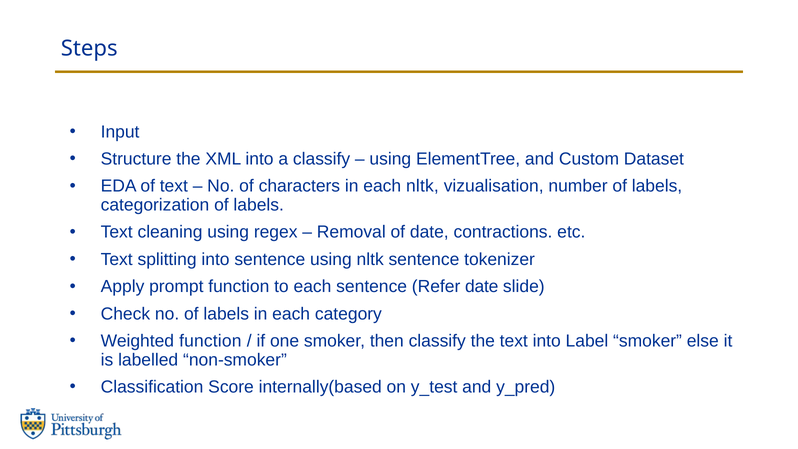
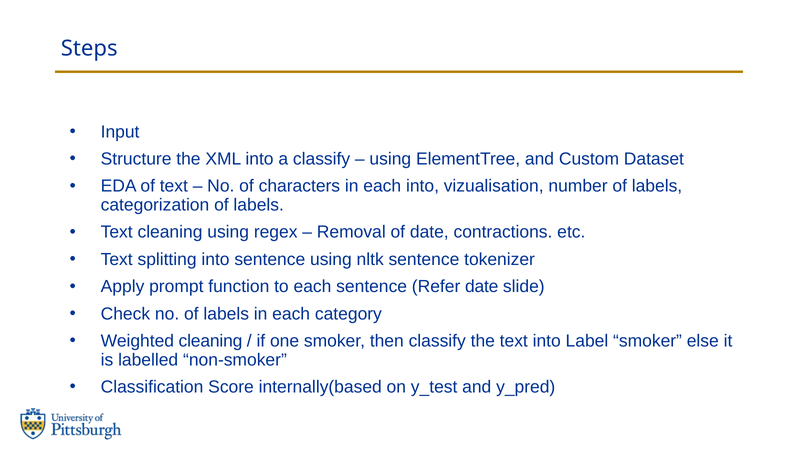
each nltk: nltk -> into
Weighted function: function -> cleaning
